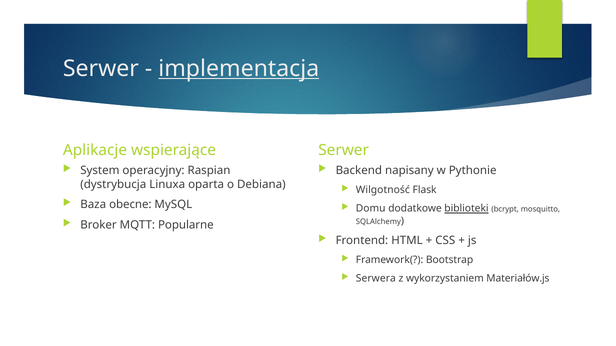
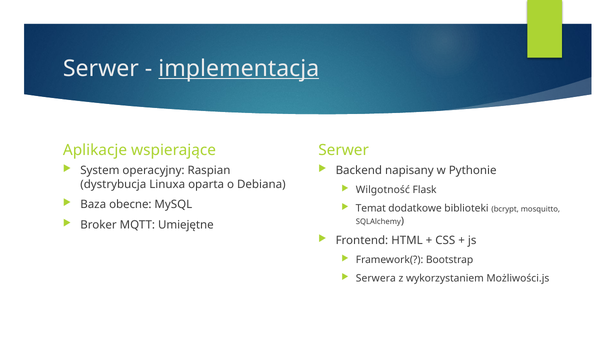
Domu: Domu -> Temat
biblioteki underline: present -> none
Popularne: Popularne -> Umiejętne
Materiałów.js: Materiałów.js -> Możliwości.js
